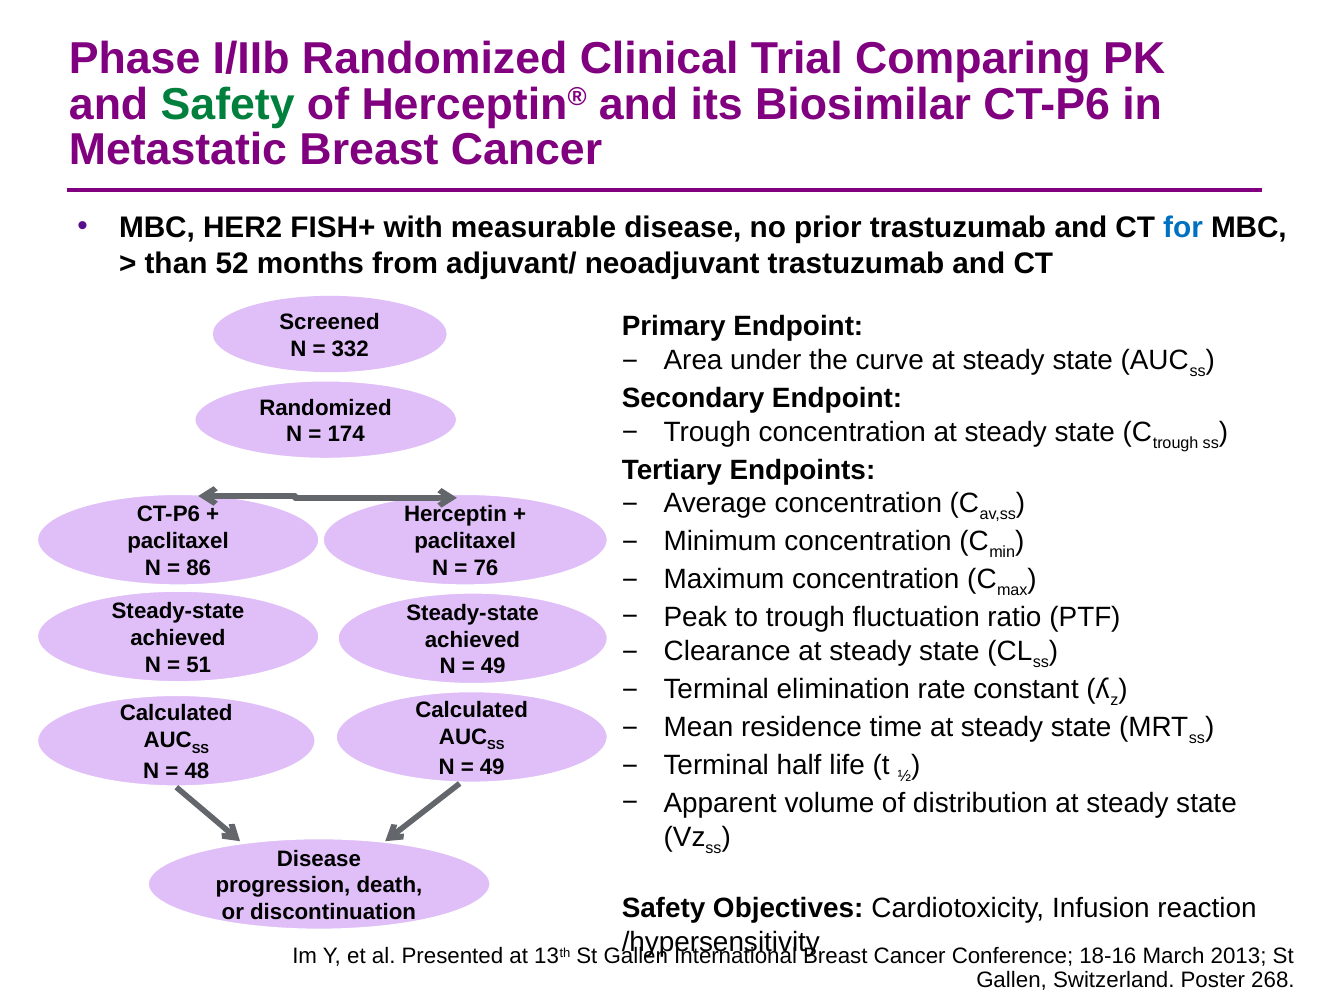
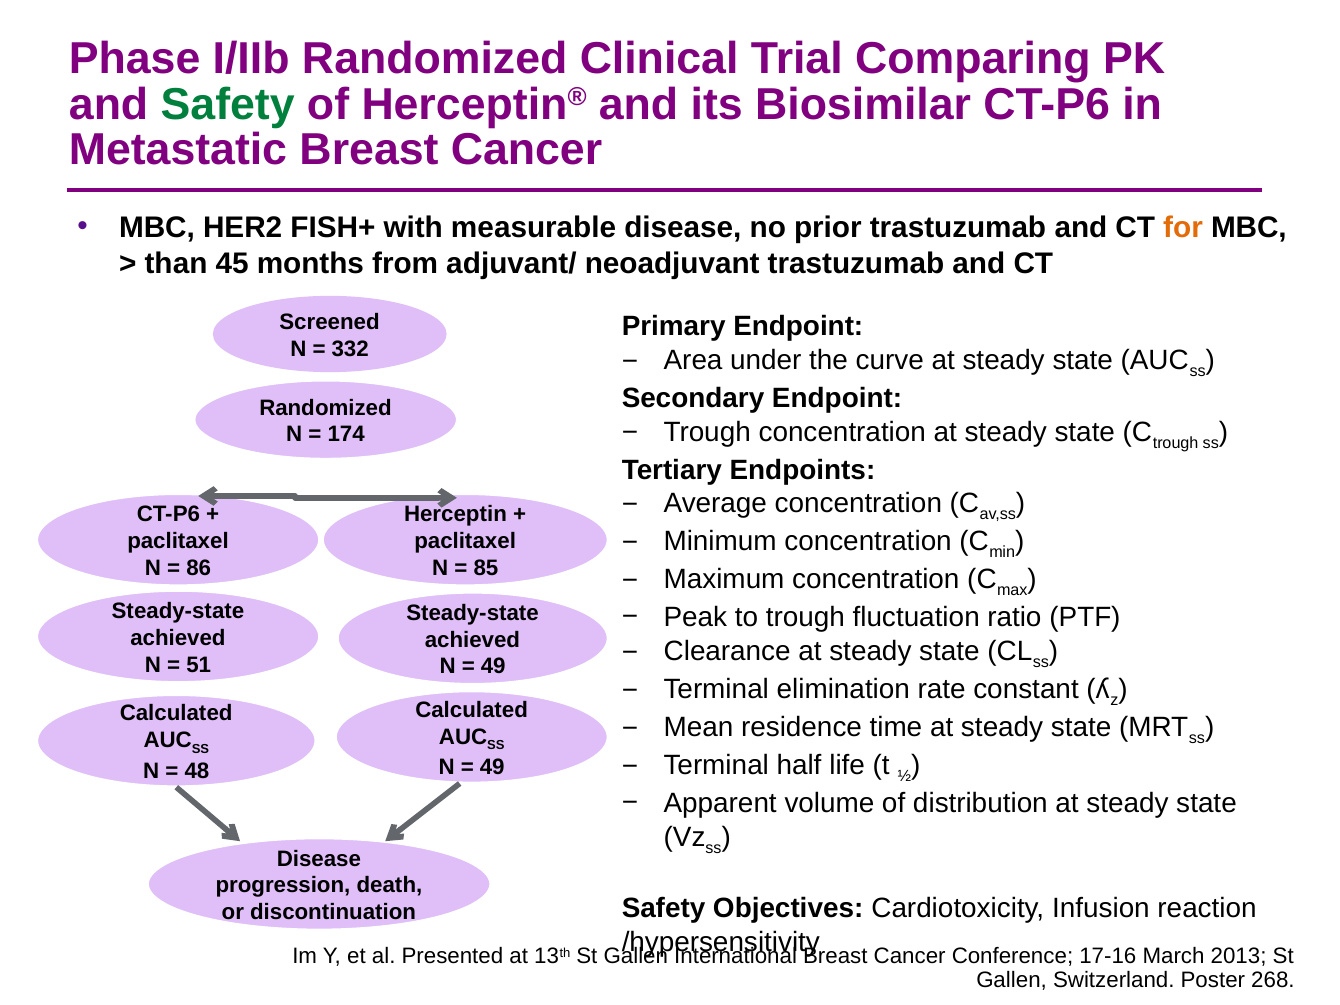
for colour: blue -> orange
52: 52 -> 45
76: 76 -> 85
18-16: 18-16 -> 17-16
